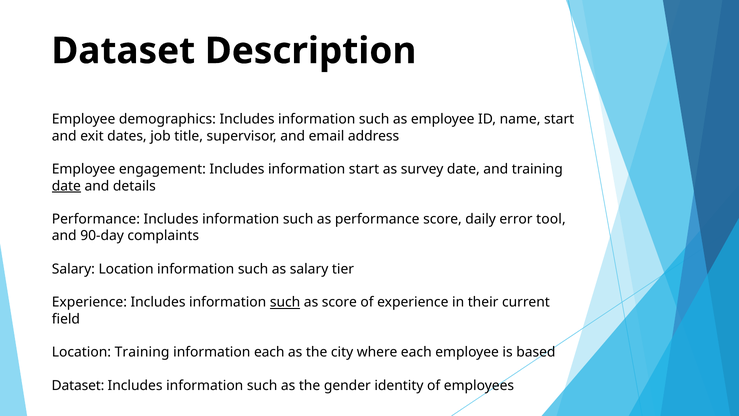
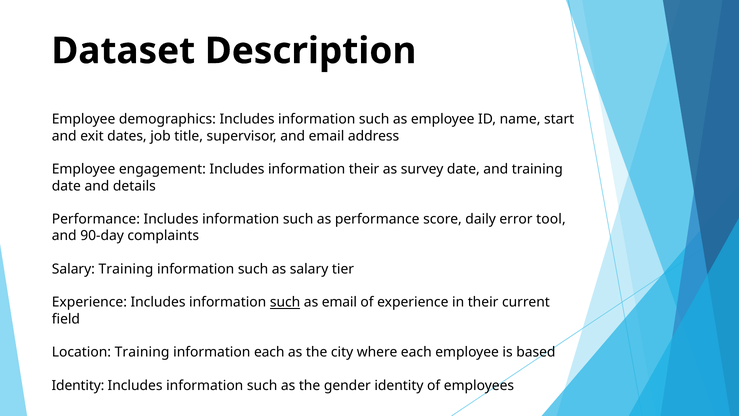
information start: start -> their
date at (66, 186) underline: present -> none
Salary Location: Location -> Training
as score: score -> email
Dataset at (78, 385): Dataset -> Identity
